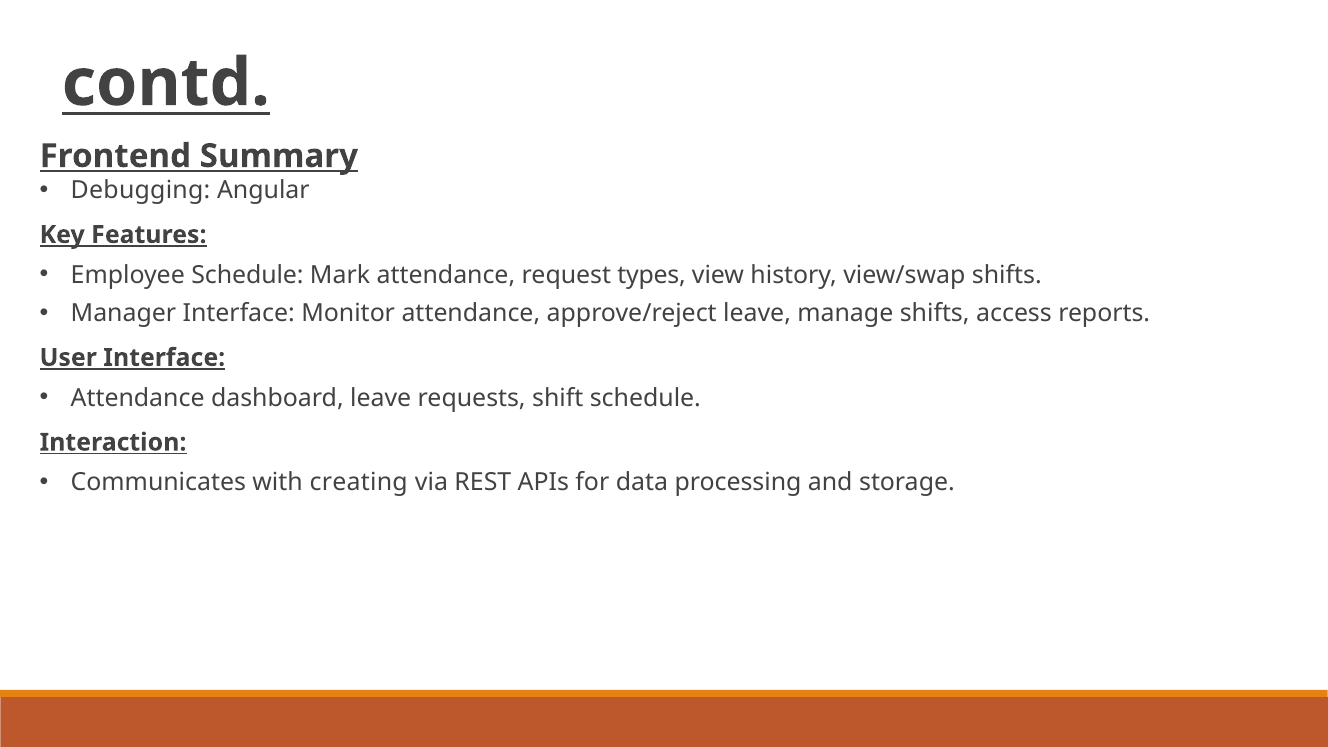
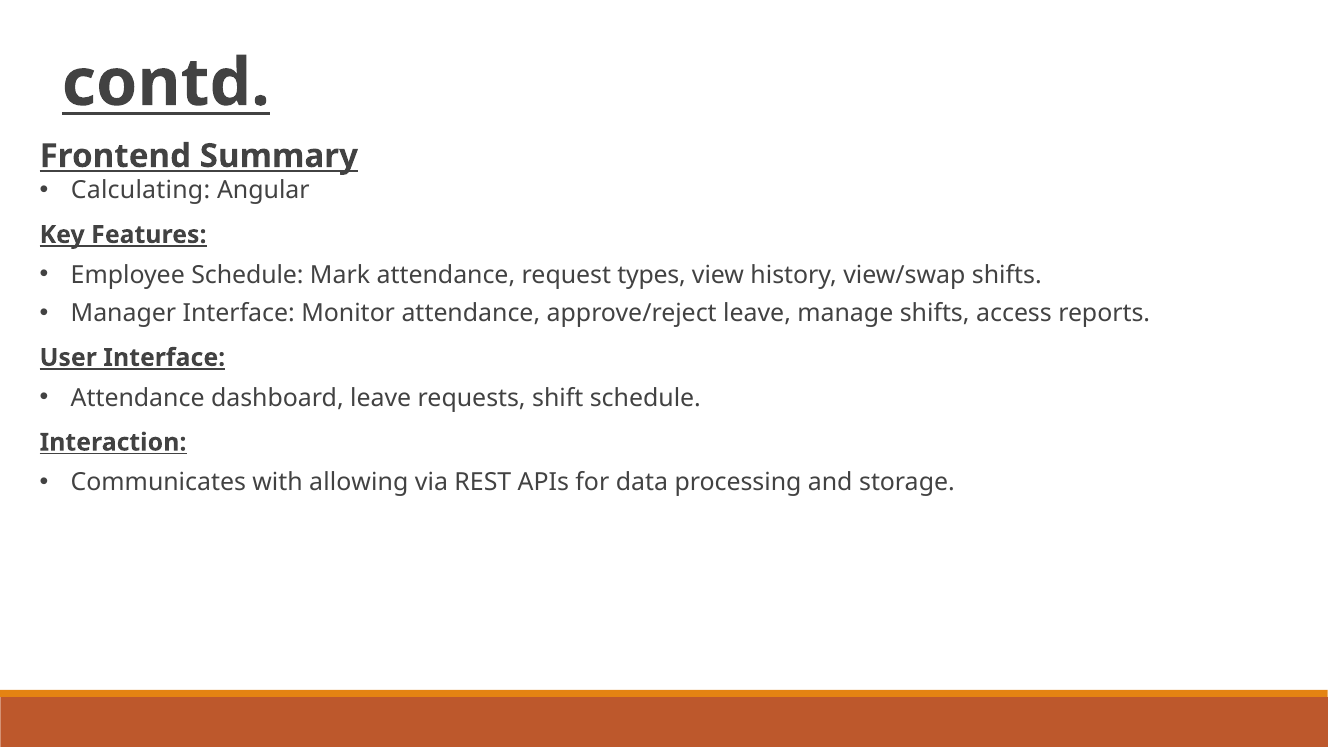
Debugging: Debugging -> Calculating
creating: creating -> allowing
